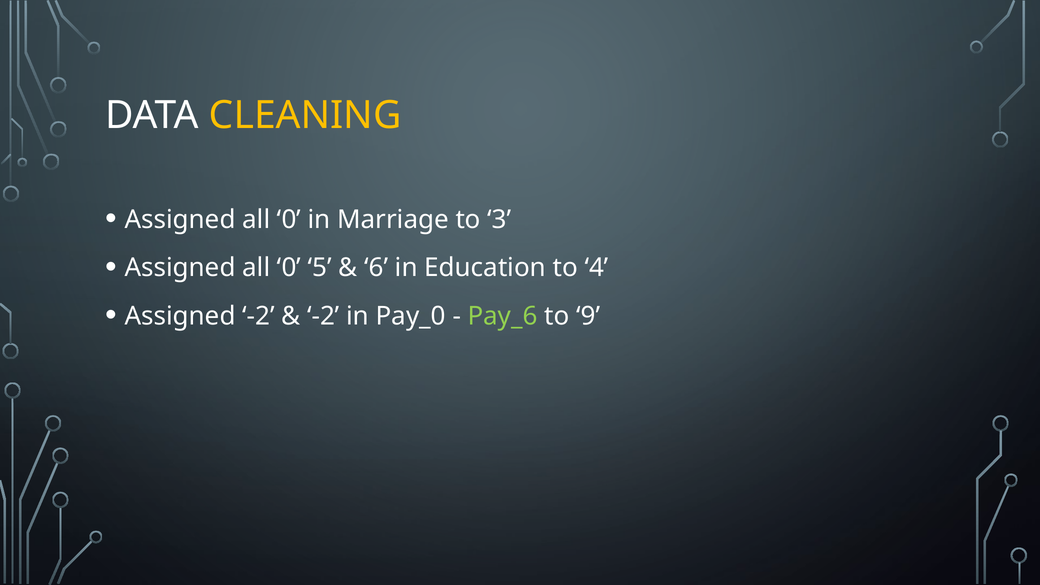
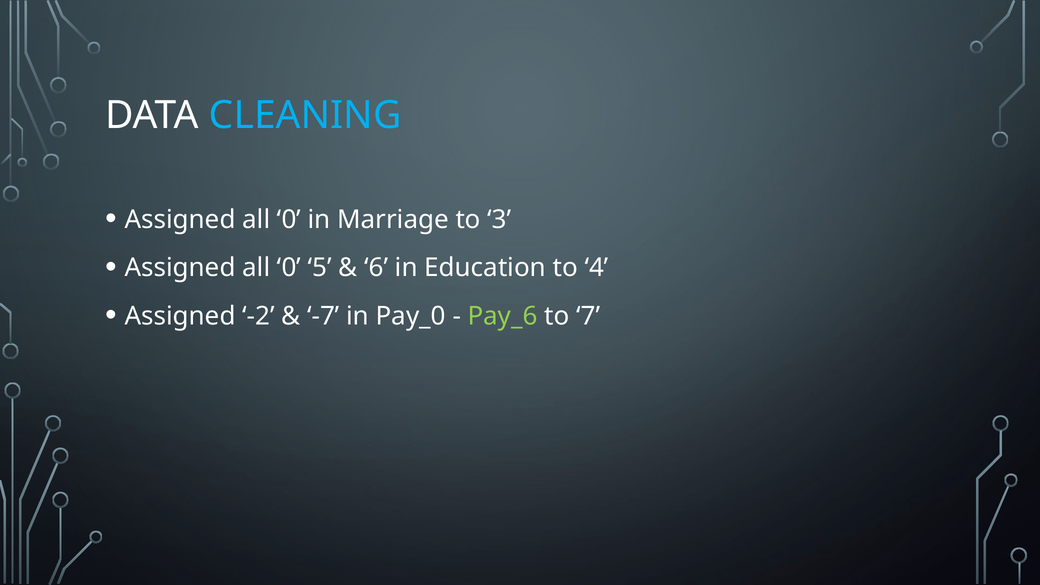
CLEANING colour: yellow -> light blue
-2 at (323, 316): -2 -> -7
9: 9 -> 7
